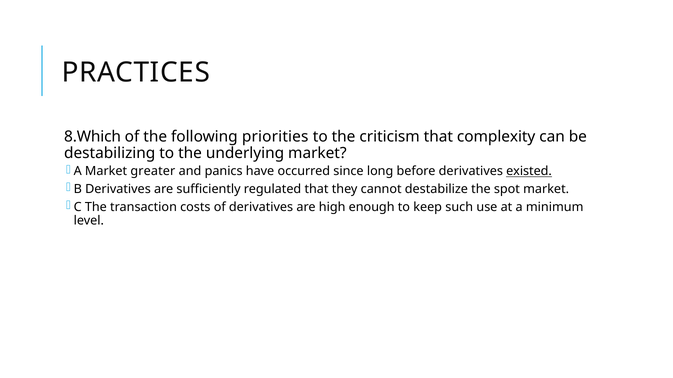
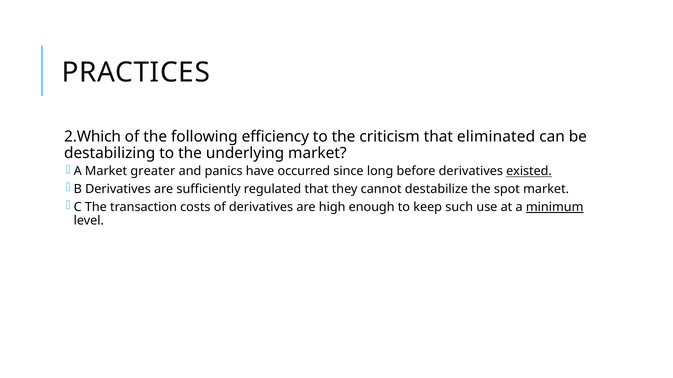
8.Which: 8.Which -> 2.Which
priorities: priorities -> efficiency
complexity: complexity -> eliminated
minimum underline: none -> present
